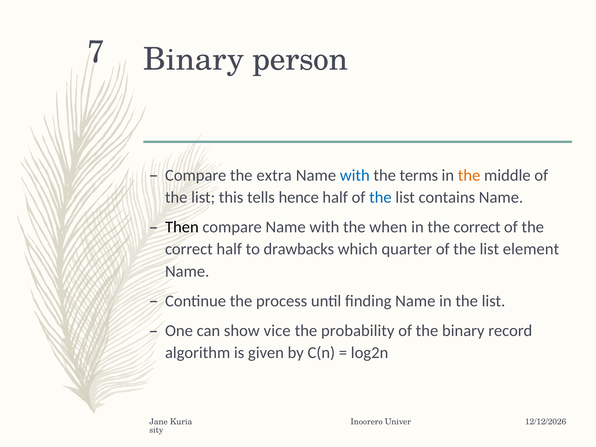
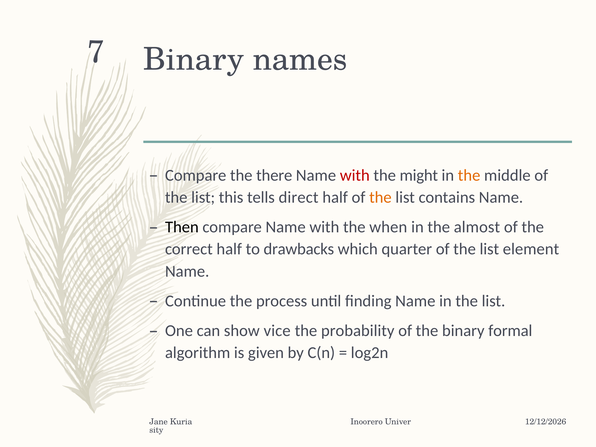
person: person -> names
extra: extra -> there
with at (355, 175) colour: blue -> red
terms: terms -> might
hence: hence -> direct
the at (380, 197) colour: blue -> orange
in the correct: correct -> almost
record: record -> formal
